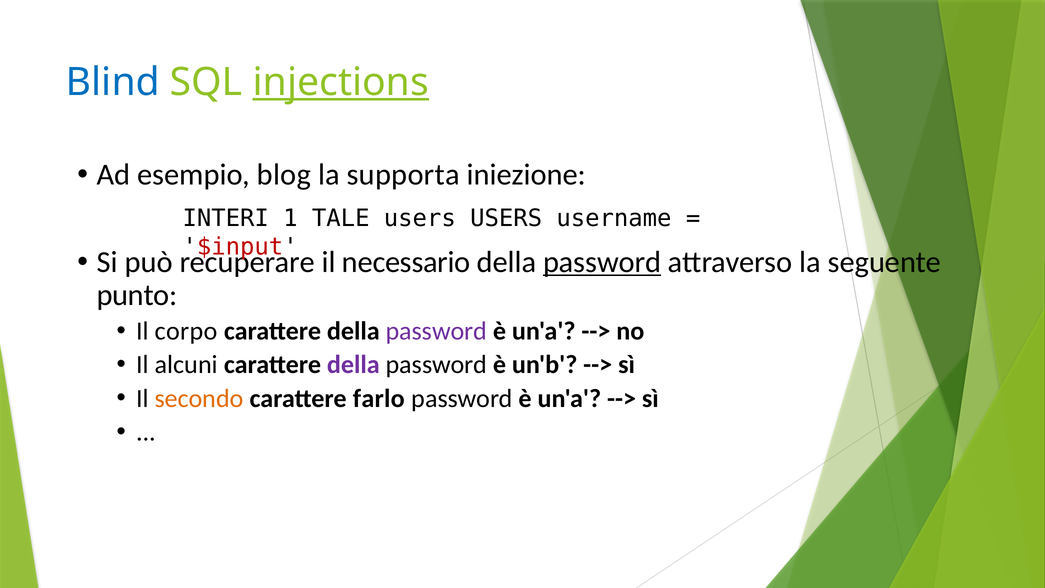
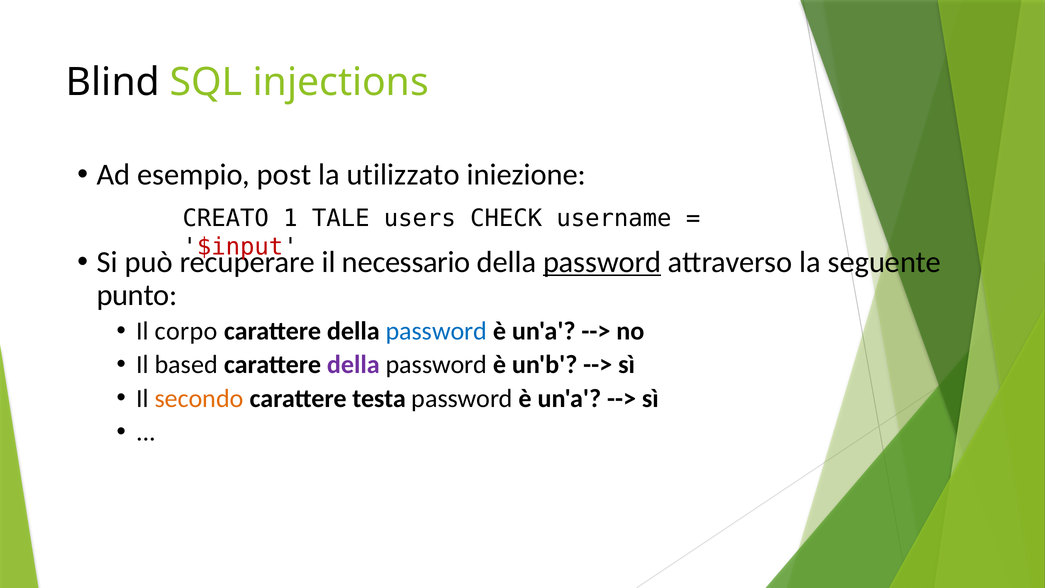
Blind colour: blue -> black
injections underline: present -> none
blog: blog -> post
supporta: supporta -> utilizzato
INTERI: INTERI -> CREATO
users USERS: USERS -> CHECK
password at (436, 331) colour: purple -> blue
alcuni: alcuni -> based
farlo: farlo -> testa
